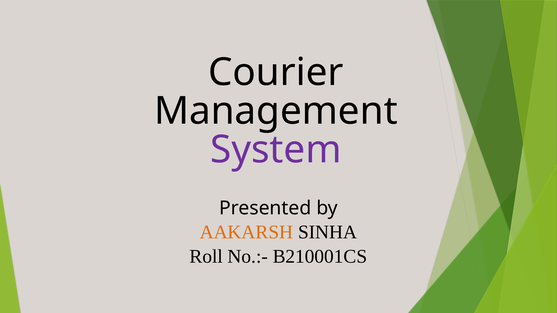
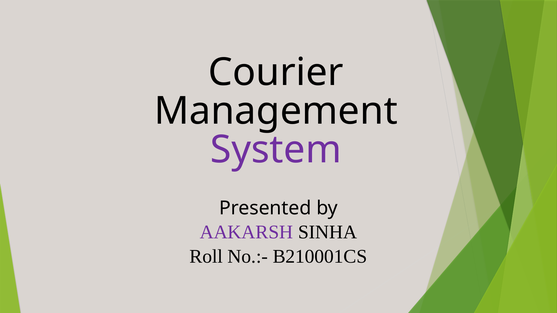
AAKARSH colour: orange -> purple
